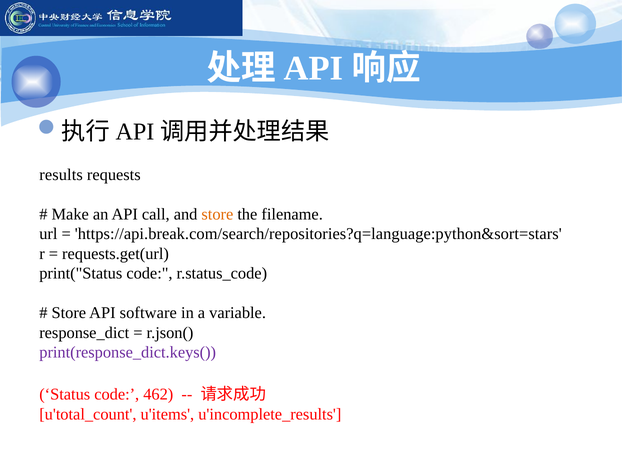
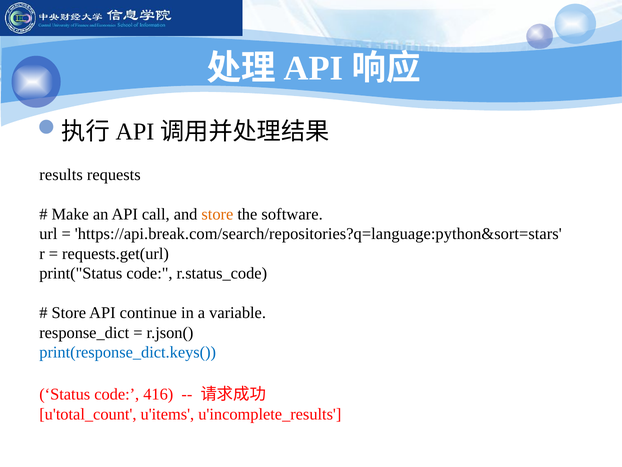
filename: filename -> software
software: software -> continue
print(response_dict.keys( colour: purple -> blue
462: 462 -> 416
